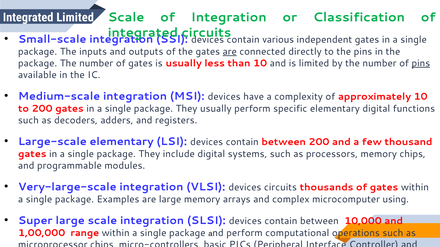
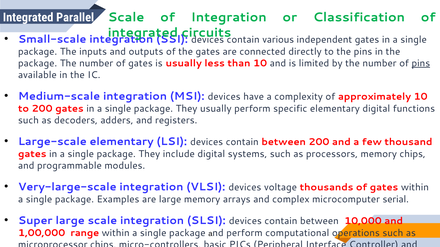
Integrated Limited: Limited -> Parallel
are at (230, 52) underline: present -> none
devices circuits: circuits -> voltage
using: using -> serial
